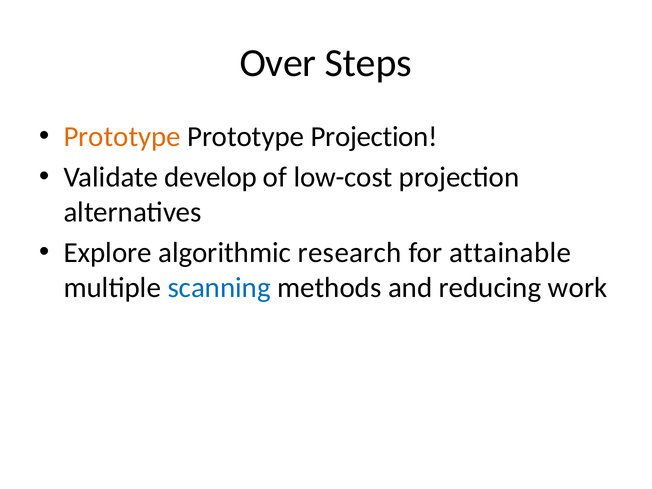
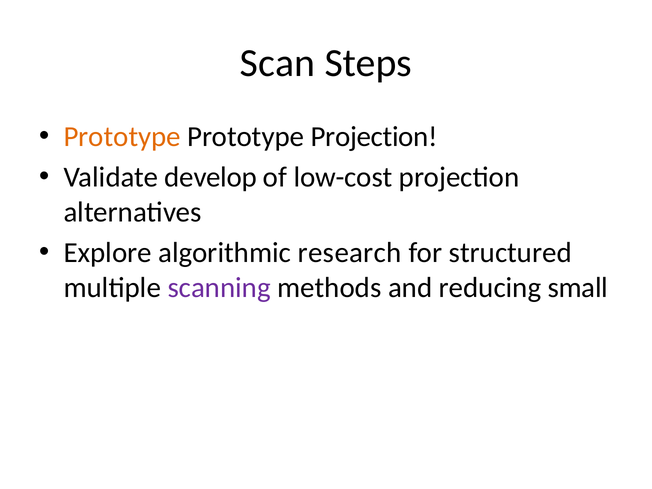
Over: Over -> Scan
attainable: attainable -> structured
scanning colour: blue -> purple
work: work -> small
